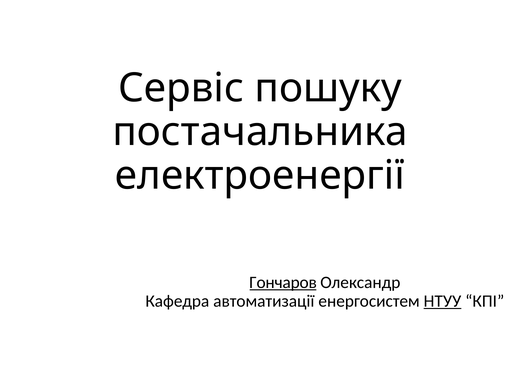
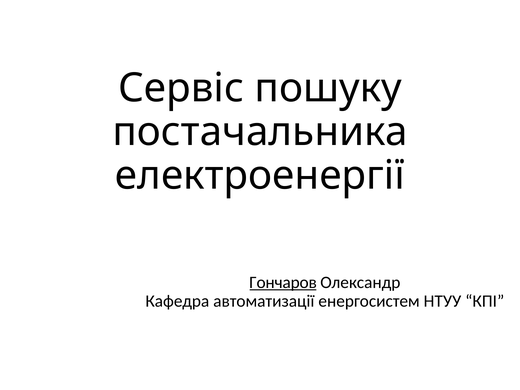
НТУУ underline: present -> none
